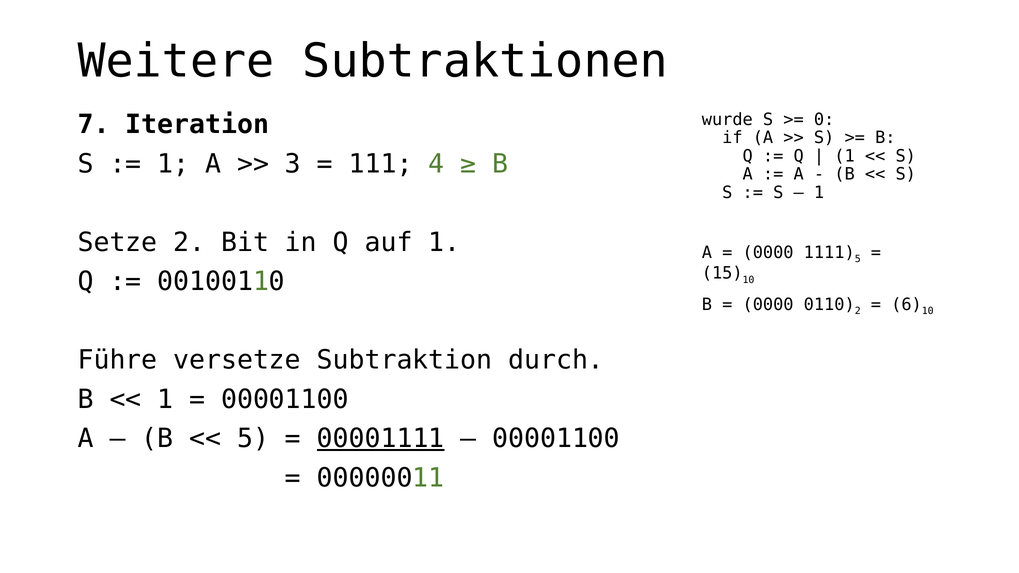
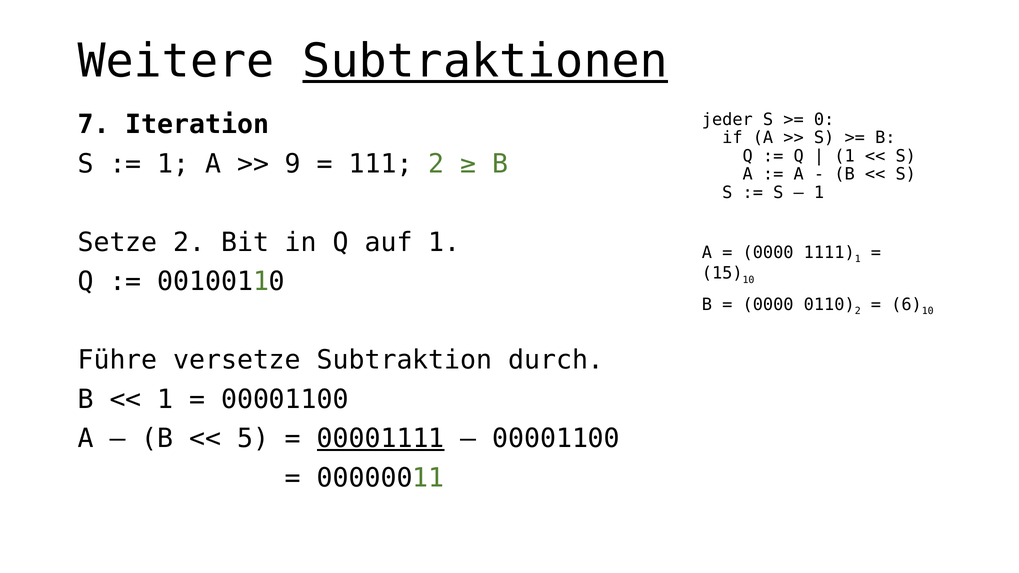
Subtraktionen underline: none -> present
wurde: wurde -> jeder
3: 3 -> 9
111 4: 4 -> 2
5 at (858, 259): 5 -> 1
